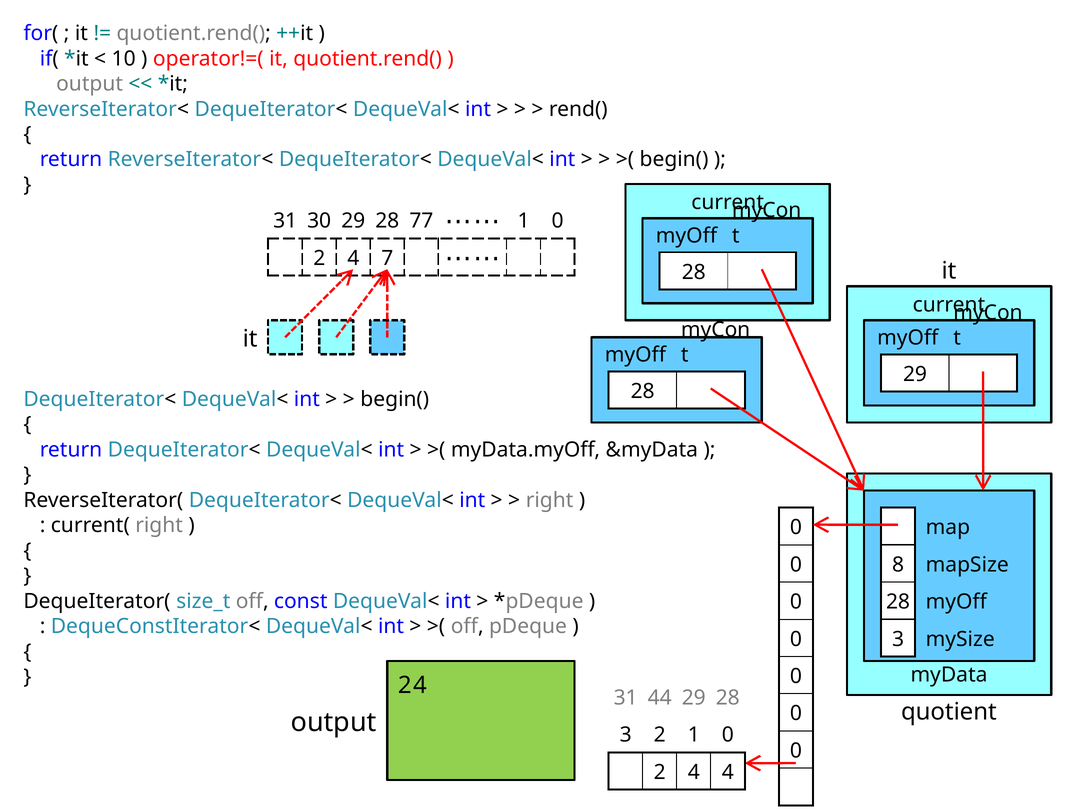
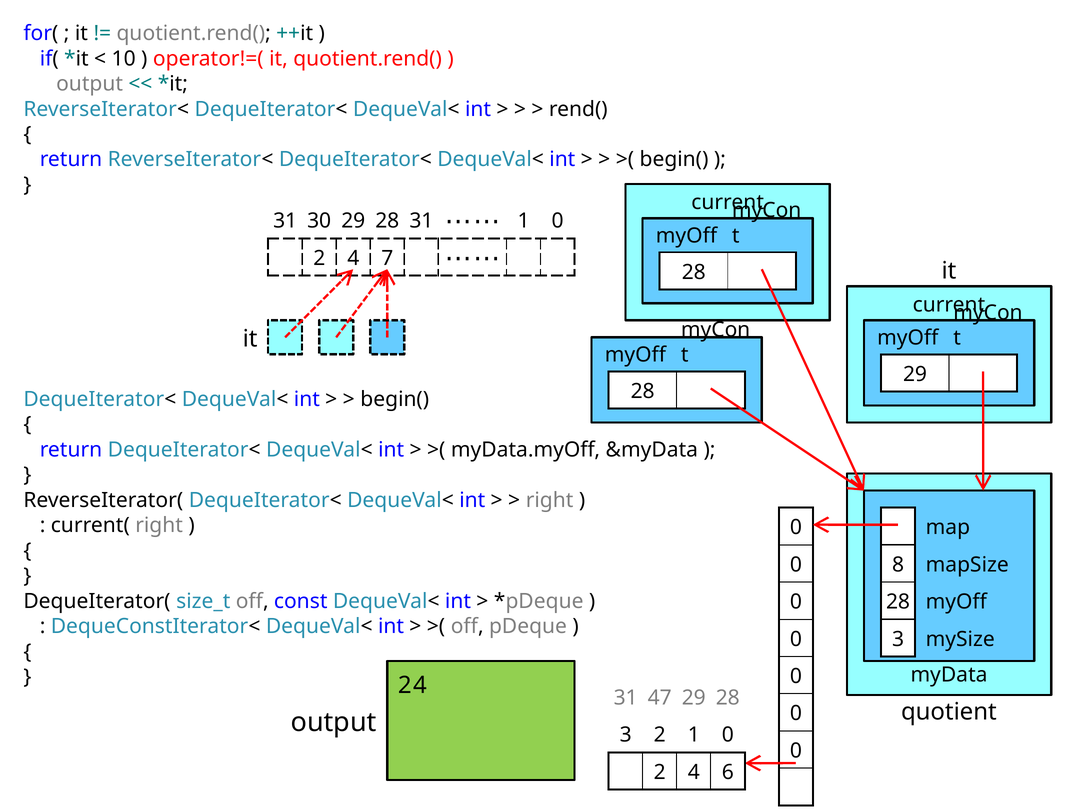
28 77: 77 -> 31
44: 44 -> 47
4 4: 4 -> 6
